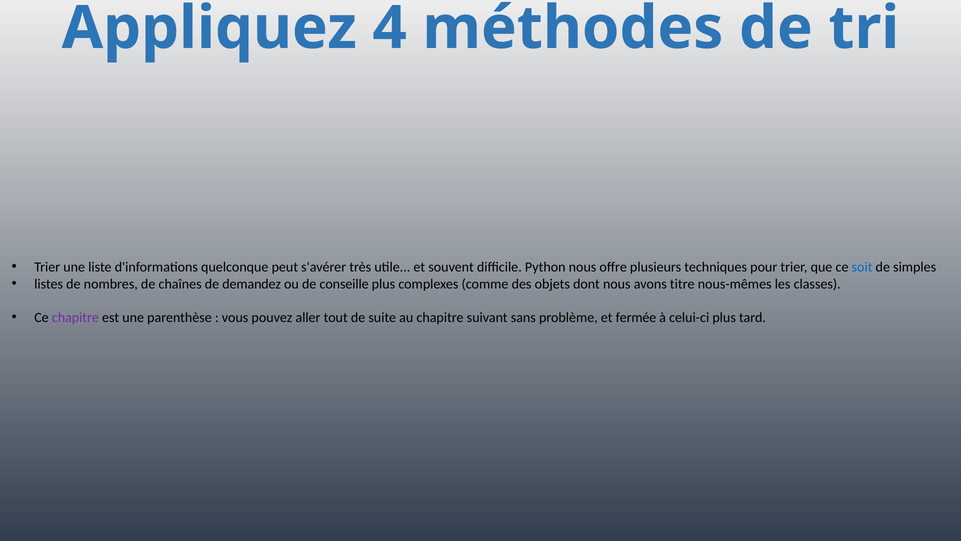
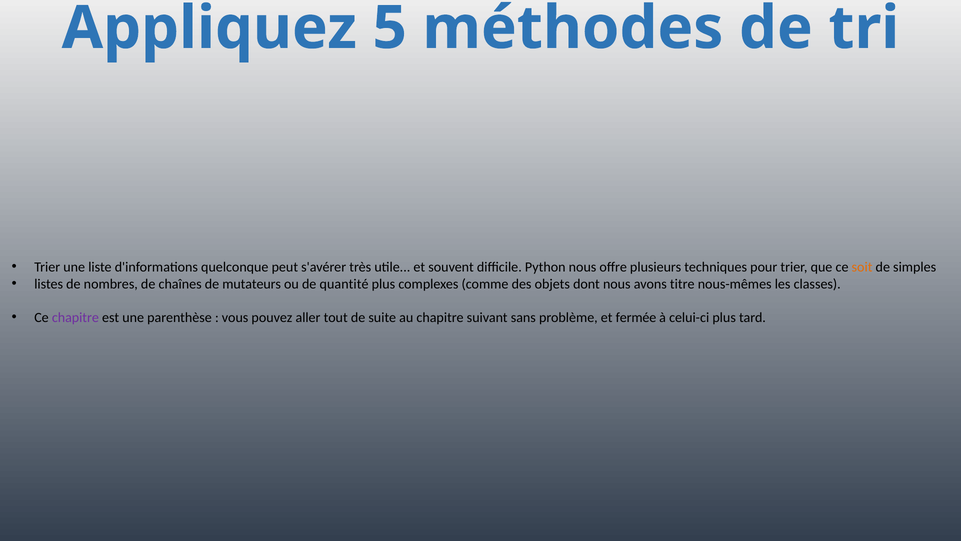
4: 4 -> 5
soit colour: blue -> orange
demandez: demandez -> mutateurs
conseille: conseille -> quantité
